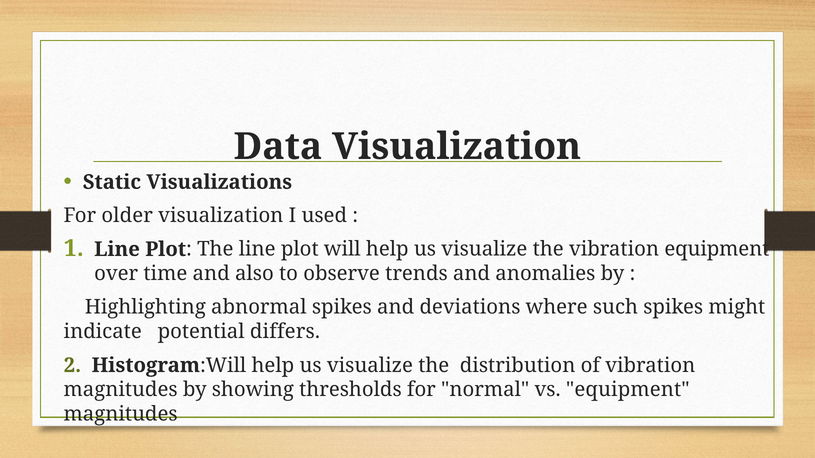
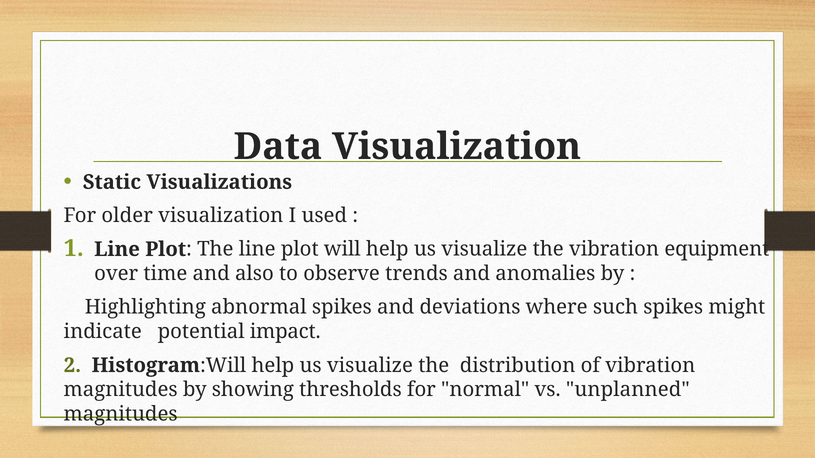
differs: differs -> impact
vs equipment: equipment -> unplanned
